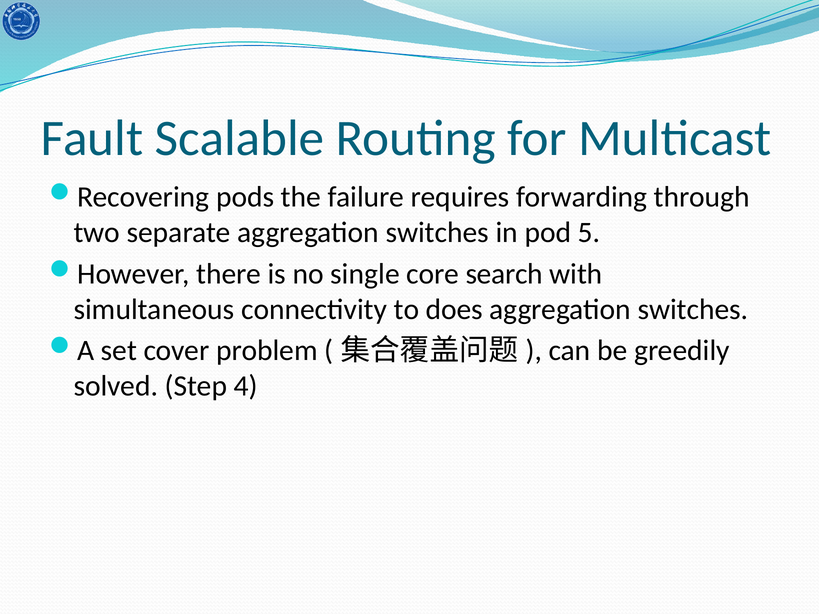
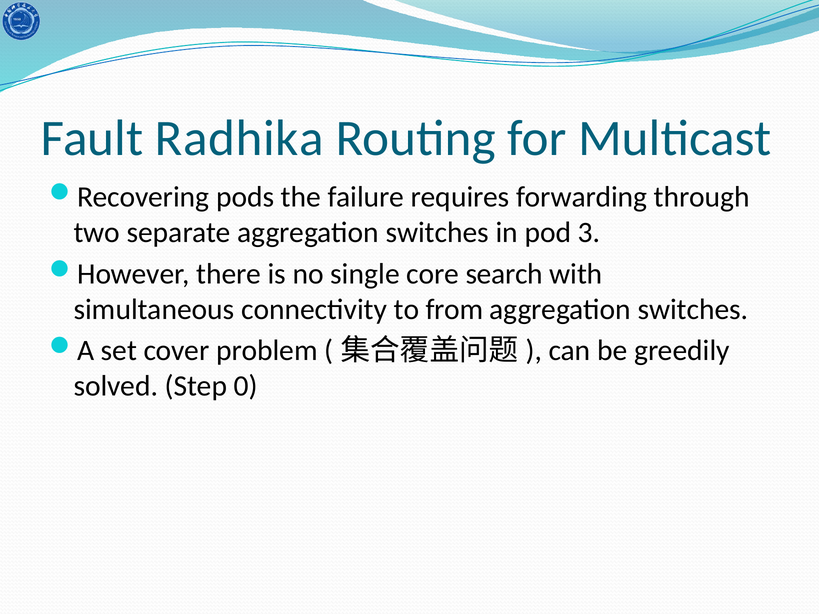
Scalable: Scalable -> Radhika
5: 5 -> 3
does: does -> from
4: 4 -> 0
